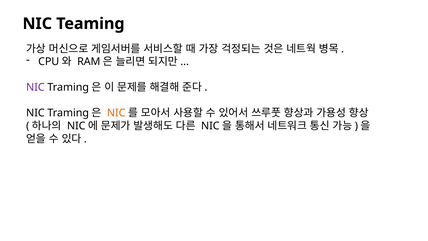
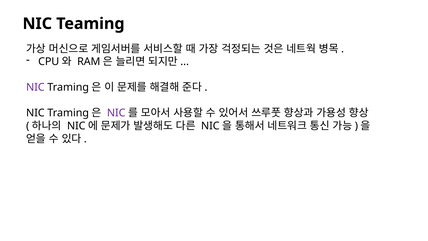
NIC at (116, 113) colour: orange -> purple
